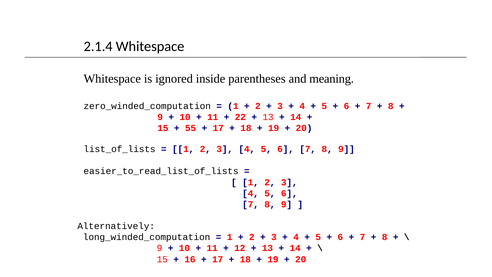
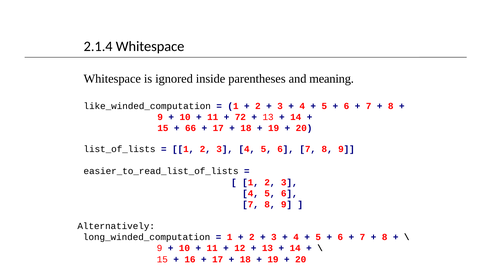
zero_winded_computation: zero_winded_computation -> like_winded_computation
22: 22 -> 72
55: 55 -> 66
